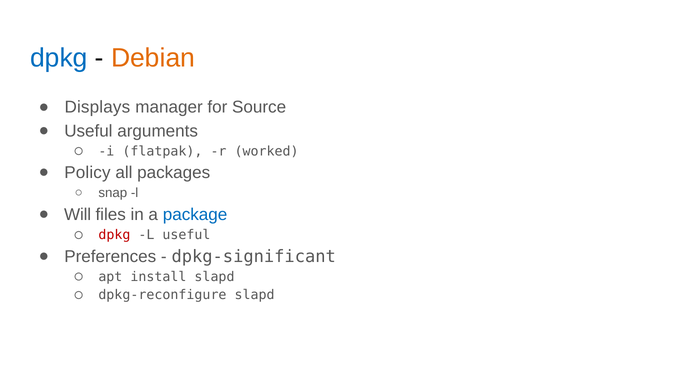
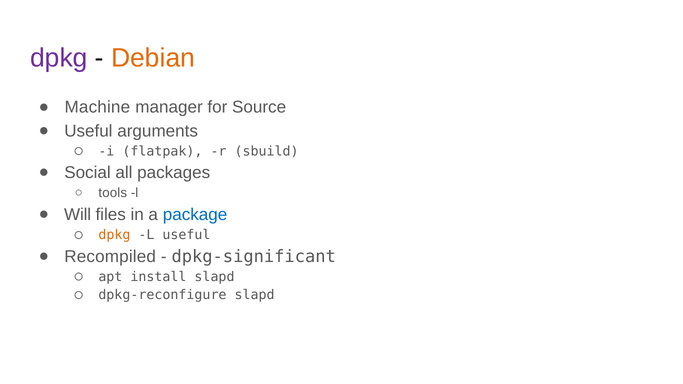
dpkg at (59, 58) colour: blue -> purple
Displays: Displays -> Machine
worked: worked -> sbuild
Policy: Policy -> Social
snap: snap -> tools
dpkg at (114, 235) colour: red -> orange
Preferences: Preferences -> Recompiled
